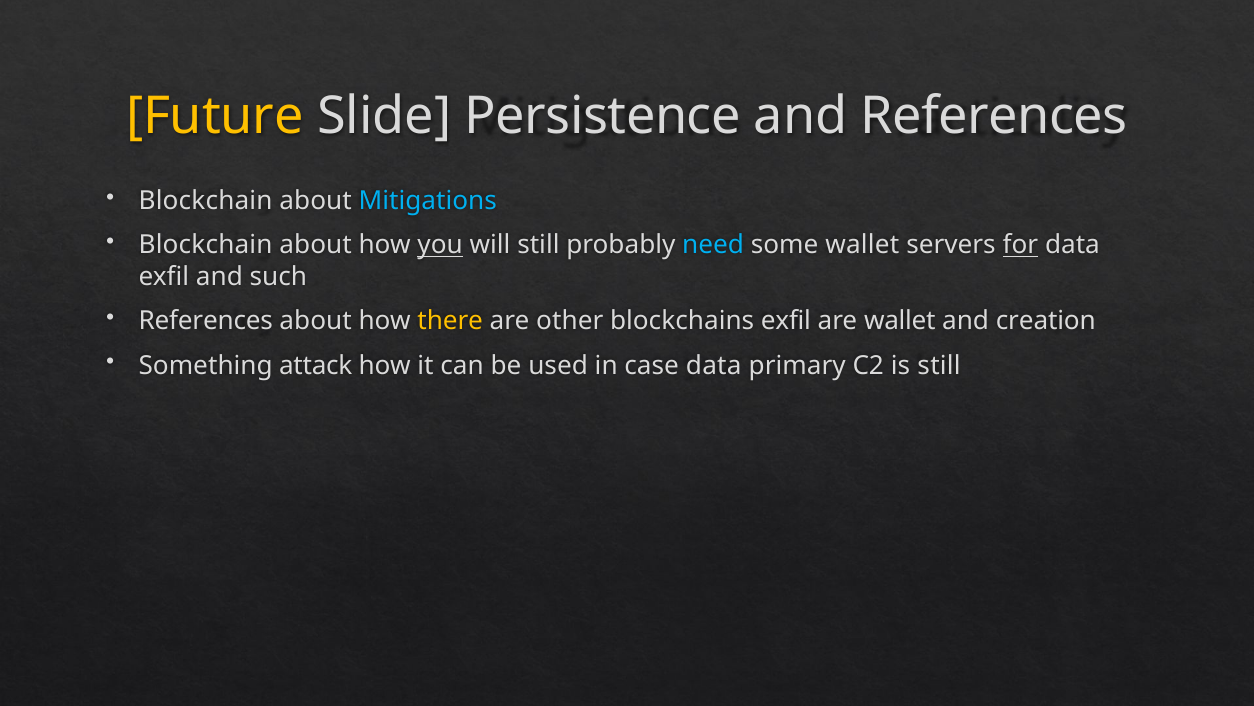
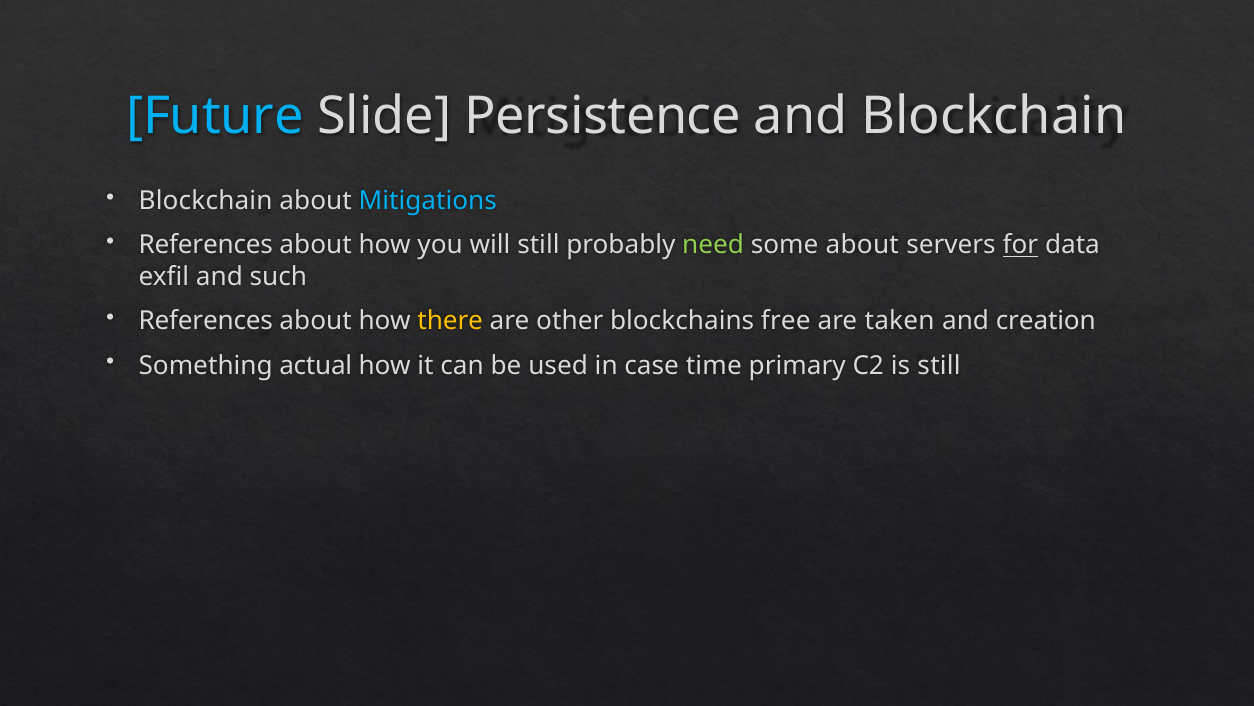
Future colour: yellow -> light blue
and References: References -> Blockchain
Blockchain at (206, 245): Blockchain -> References
you underline: present -> none
need colour: light blue -> light green
some wallet: wallet -> about
blockchains exfil: exfil -> free
are wallet: wallet -> taken
attack: attack -> actual
case data: data -> time
